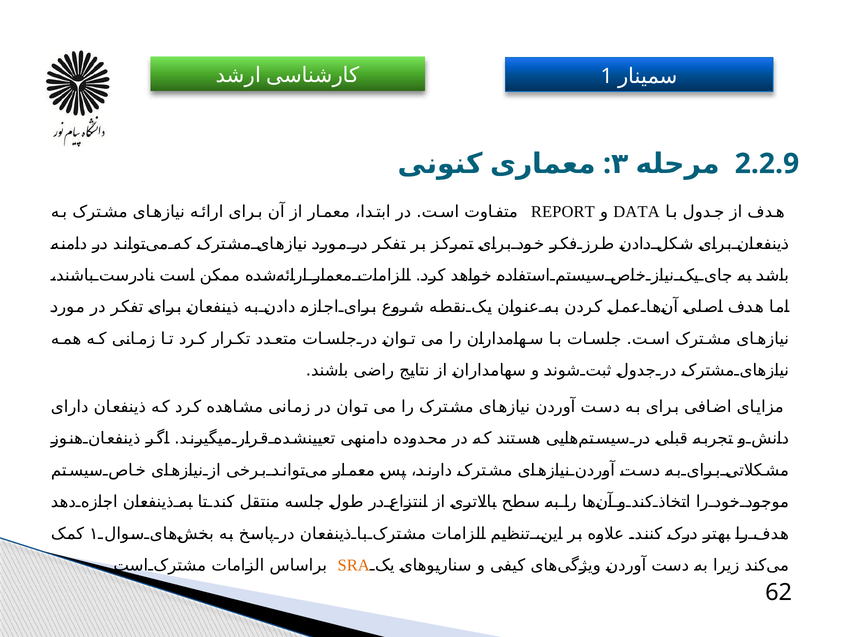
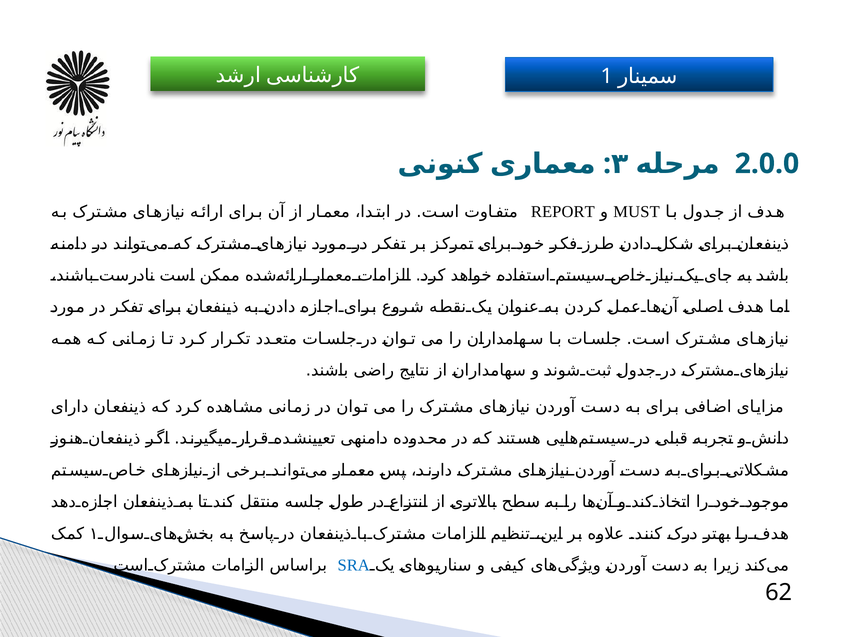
2.2.9: 2.2.9 -> 2.0.0
DATA: DATA -> MUST
SRA colour: orange -> blue
